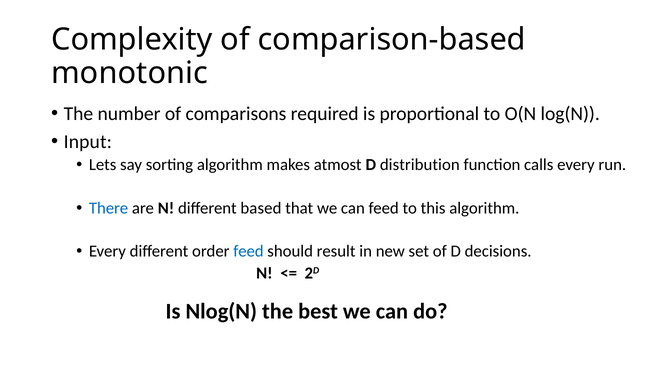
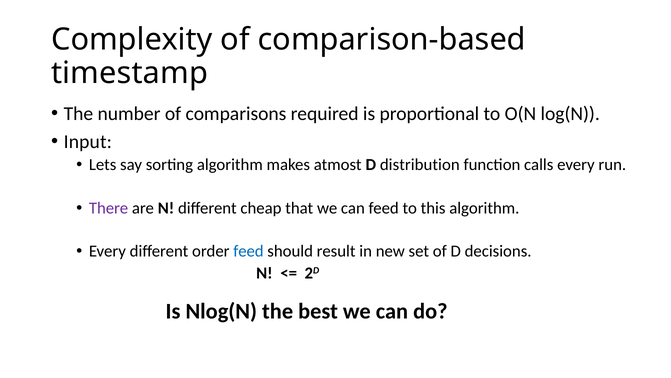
monotonic: monotonic -> timestamp
There colour: blue -> purple
based: based -> cheap
